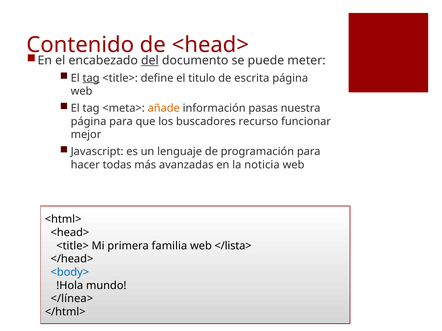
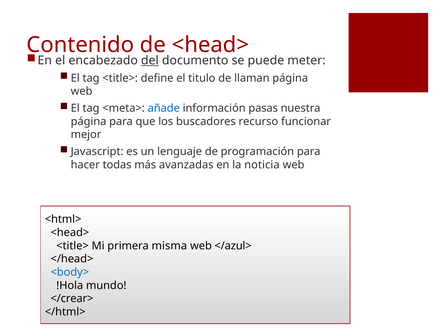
tag at (91, 78) underline: present -> none
escrita: escrita -> llaman
añade colour: orange -> blue
familia: familia -> misma
</lista>: </lista> -> </azul>
</línea>: </línea> -> </crear>
